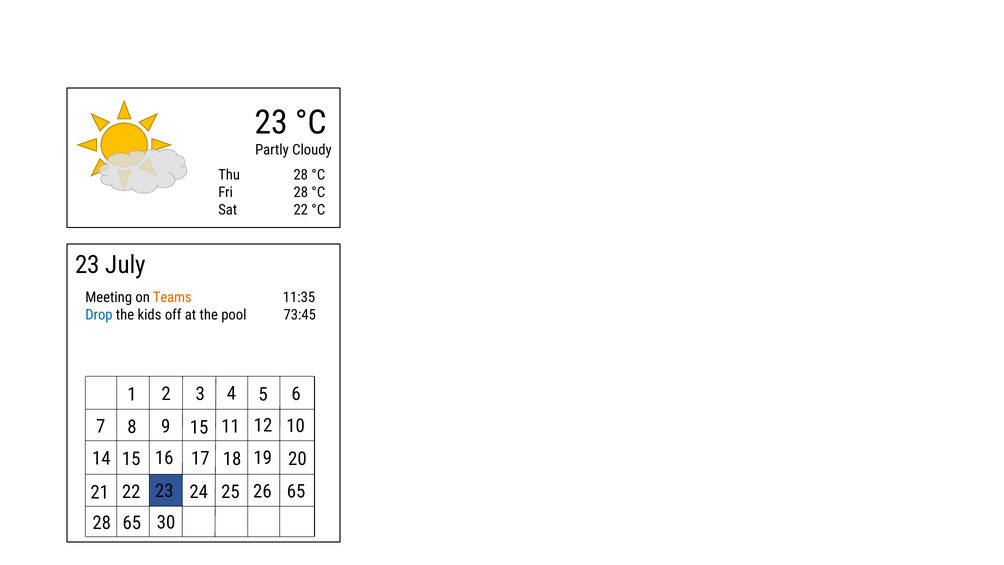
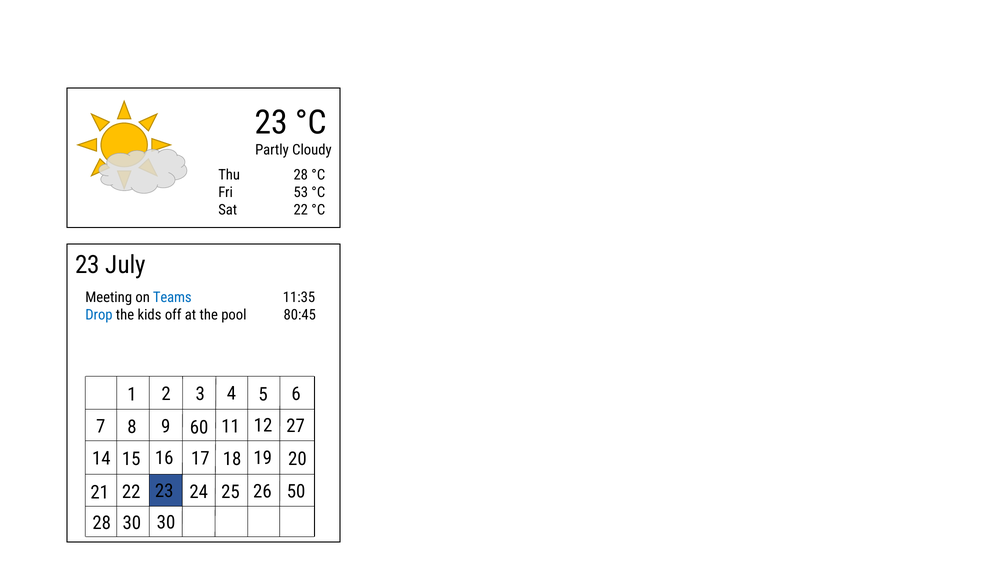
Fri 28: 28 -> 53
Teams colour: orange -> blue
73:45: 73:45 -> 80:45
9 15: 15 -> 60
10: 10 -> 27
26 65: 65 -> 50
28 65: 65 -> 30
